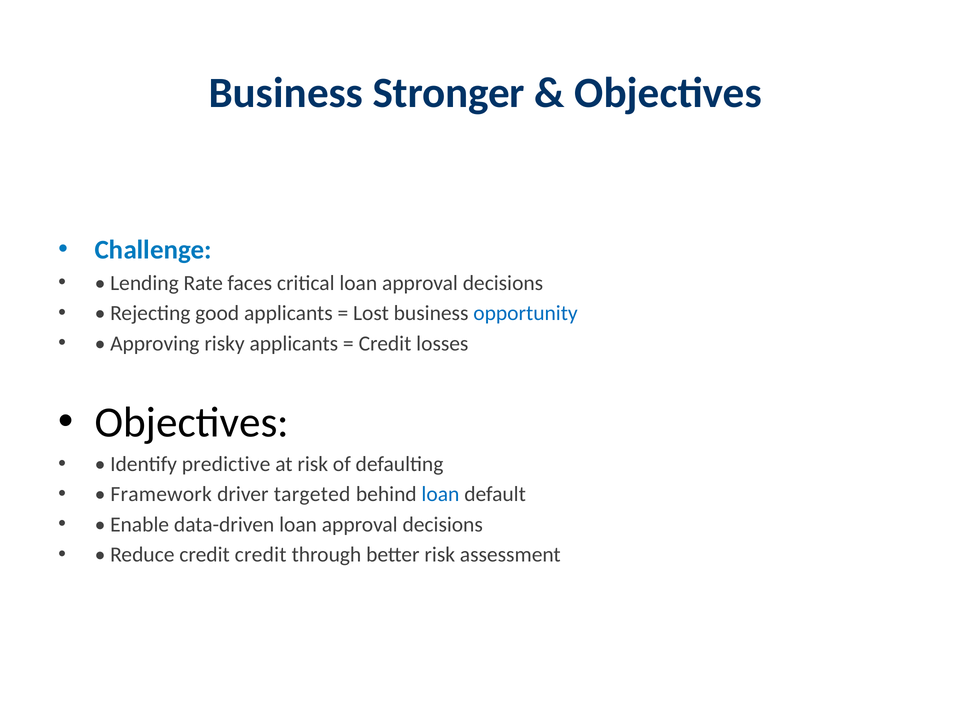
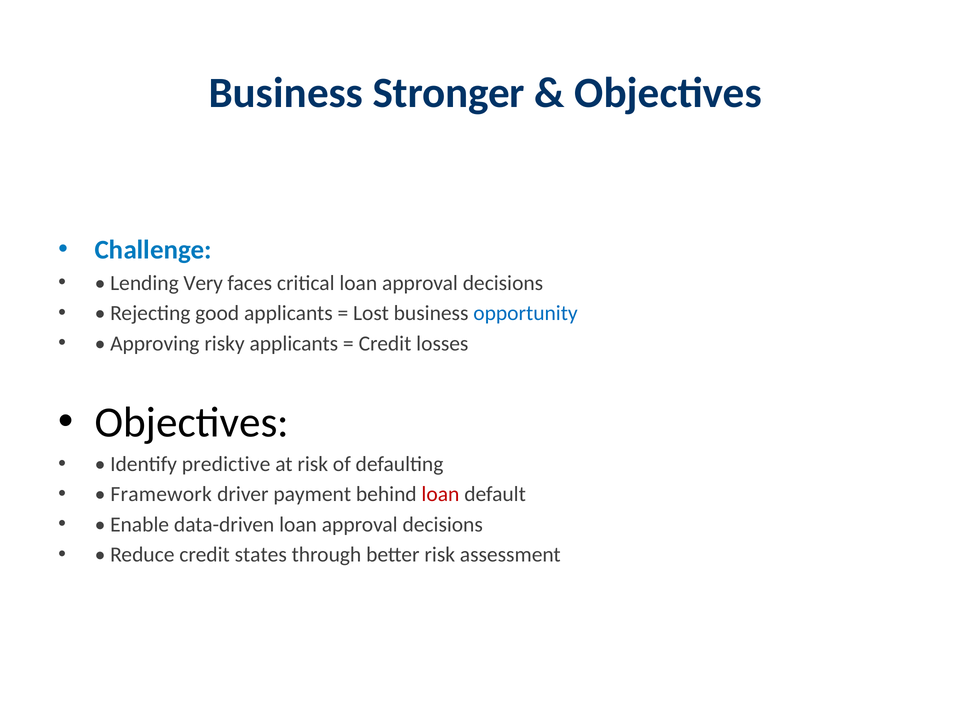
Rate: Rate -> Very
targeted: targeted -> payment
loan at (440, 495) colour: blue -> red
credit credit: credit -> states
